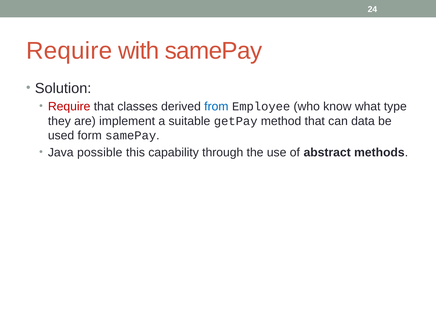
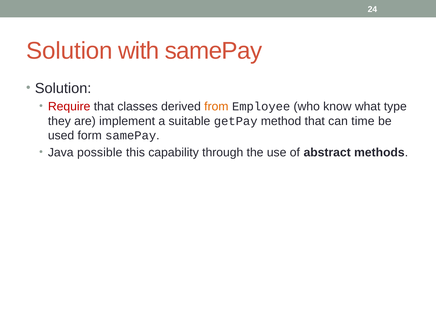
Require at (69, 51): Require -> Solution
from colour: blue -> orange
data: data -> time
